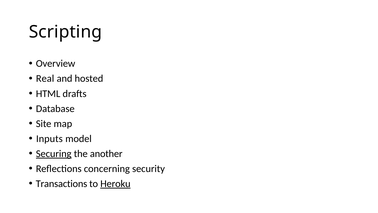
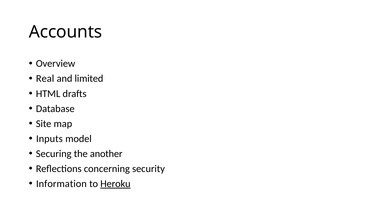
Scripting: Scripting -> Accounts
hosted: hosted -> limited
Securing underline: present -> none
Transactions: Transactions -> Information
